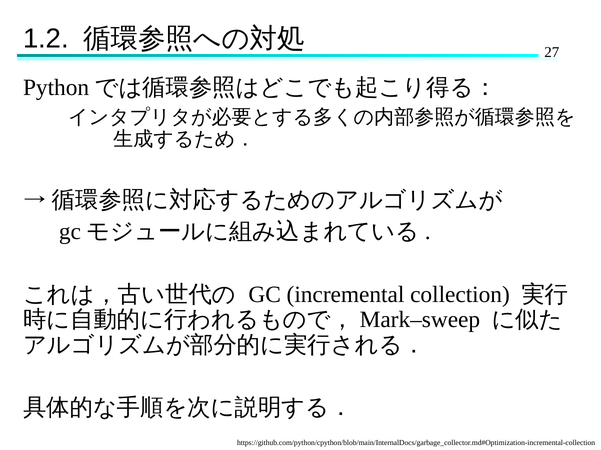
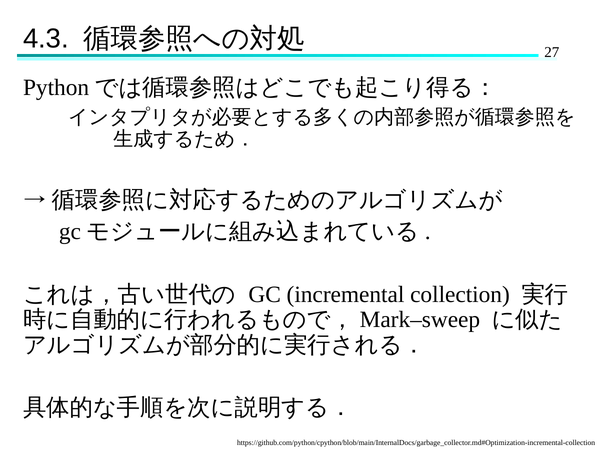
1.2: 1.2 -> 4.3
